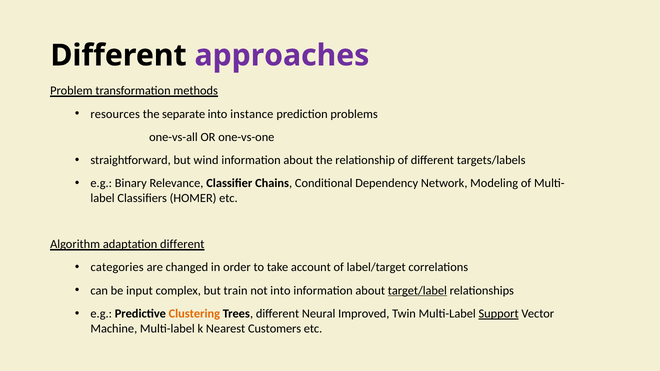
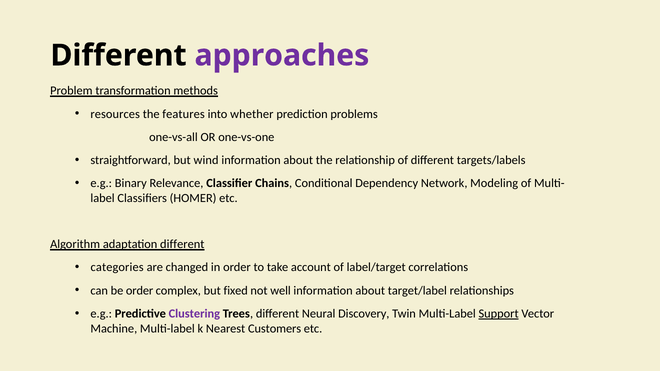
separate: separate -> features
instance: instance -> whether
be input: input -> order
train: train -> fixed
not into: into -> well
target/label underline: present -> none
Clustering colour: orange -> purple
Improved: Improved -> Discovery
